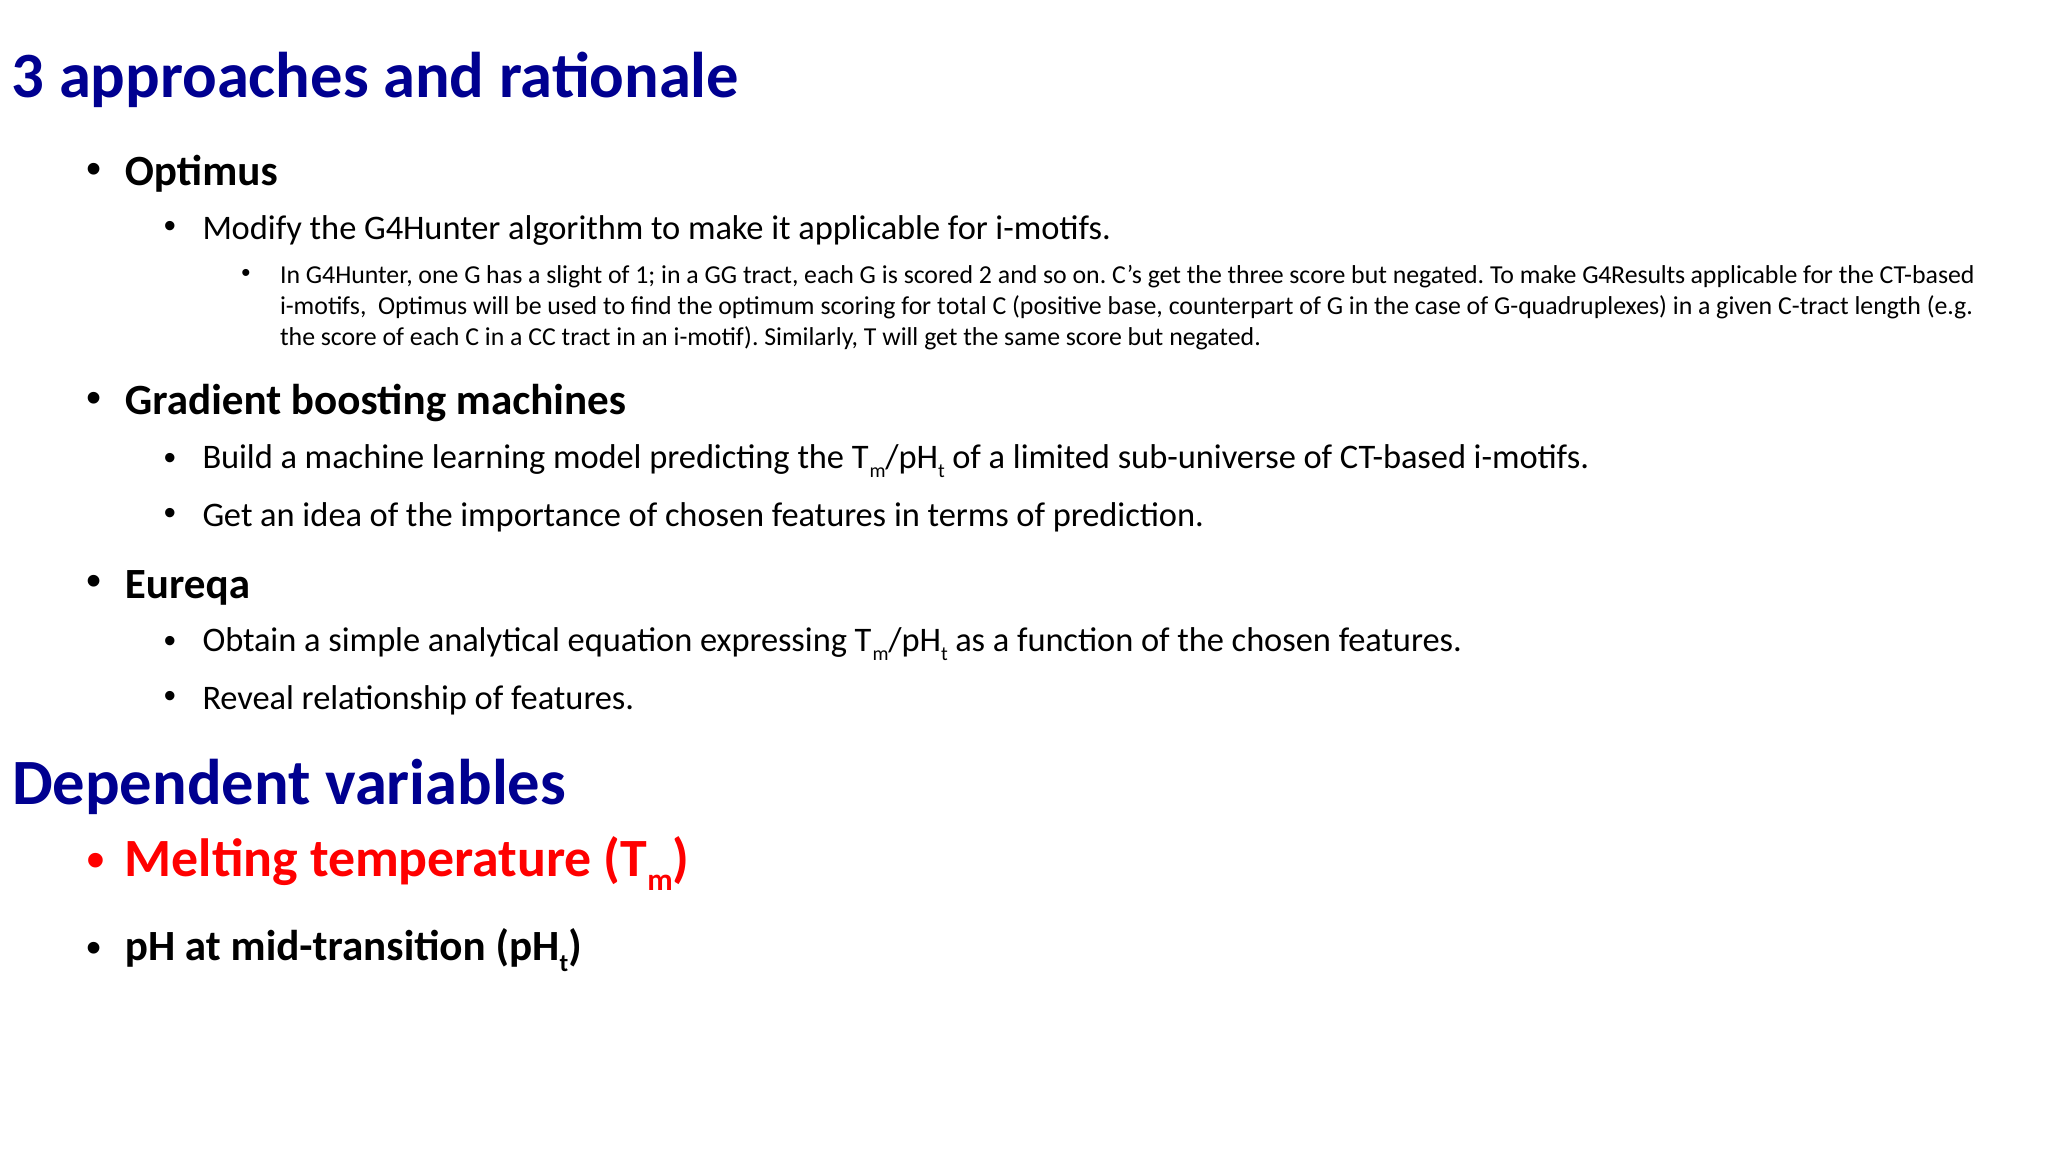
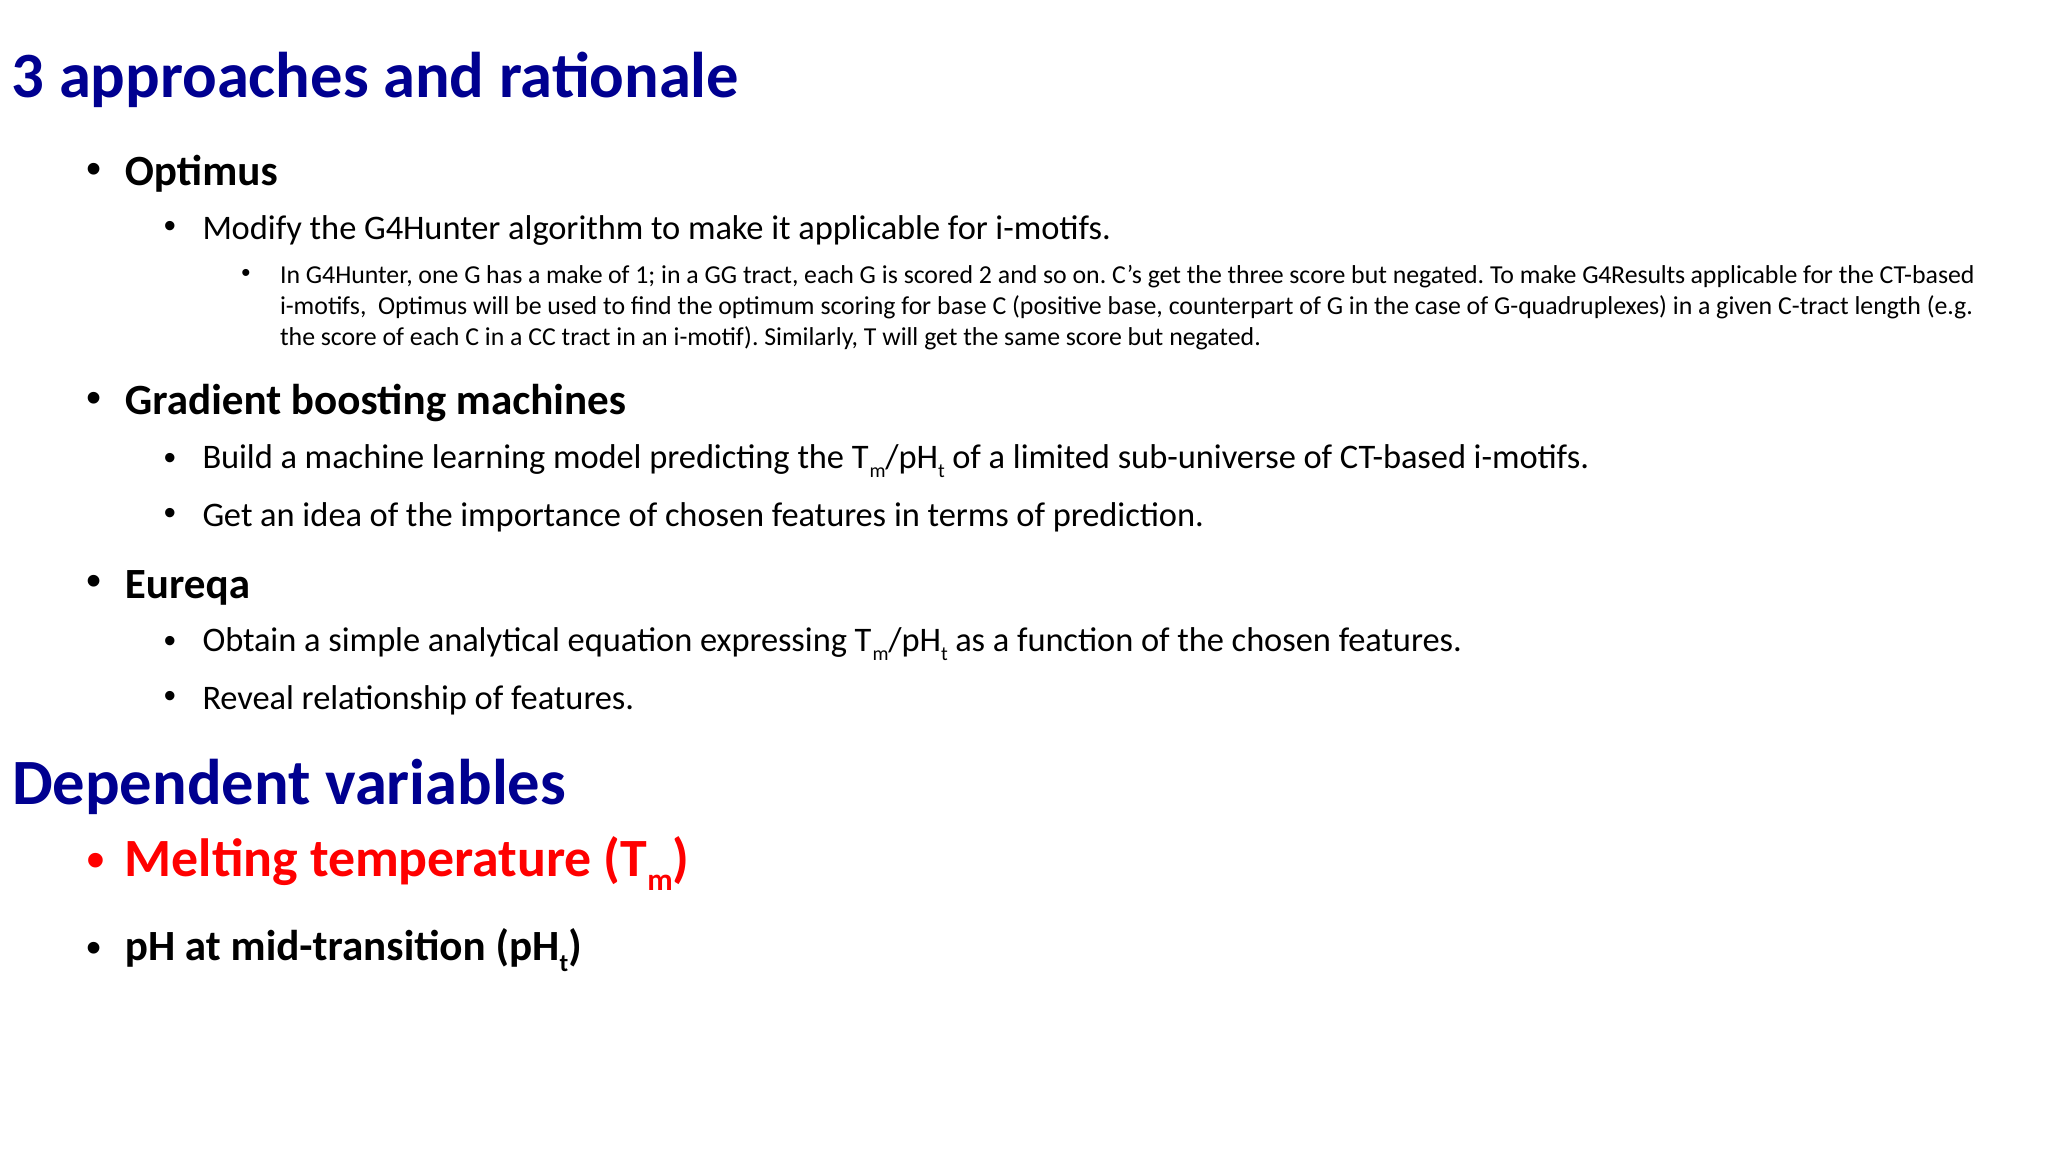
a slight: slight -> make
for total: total -> base
